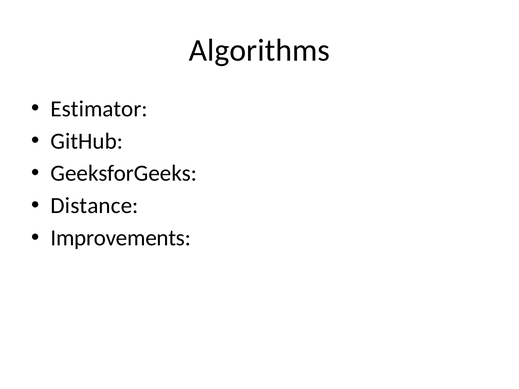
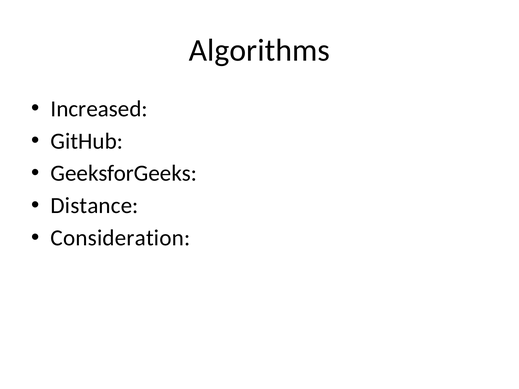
Estimator: Estimator -> Increased
Improvements: Improvements -> Consideration
